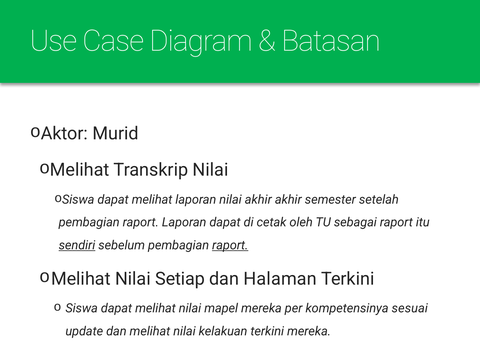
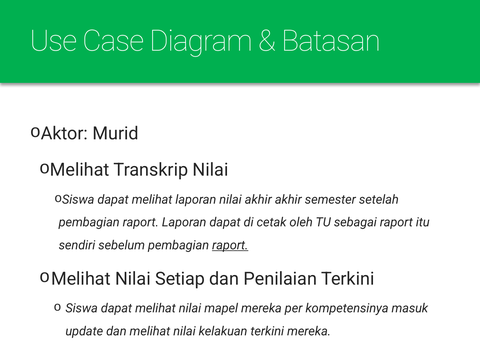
sendiri underline: present -> none
Halaman: Halaman -> Penilaian
sesuai: sesuai -> masuk
